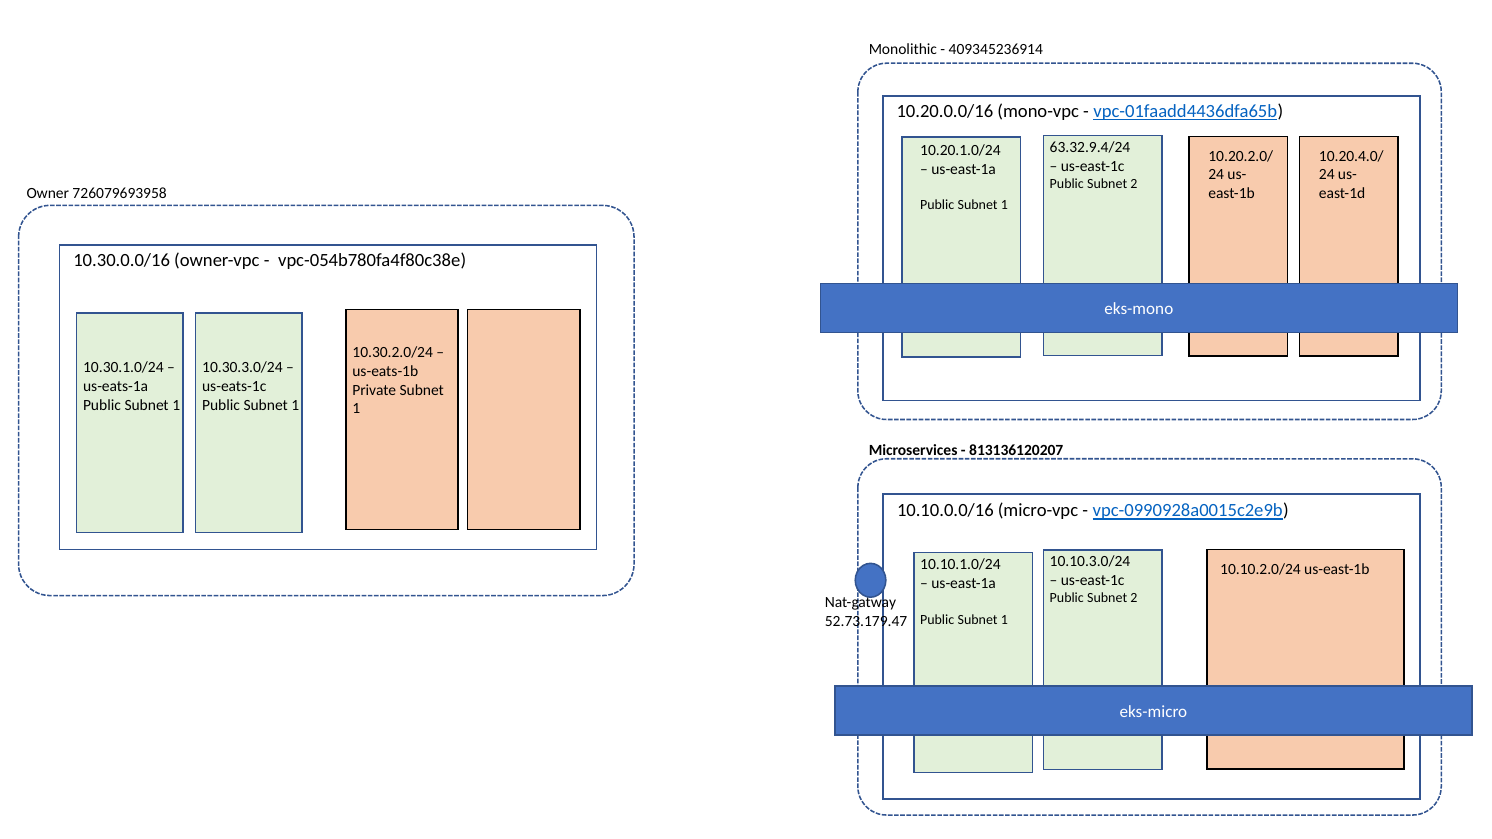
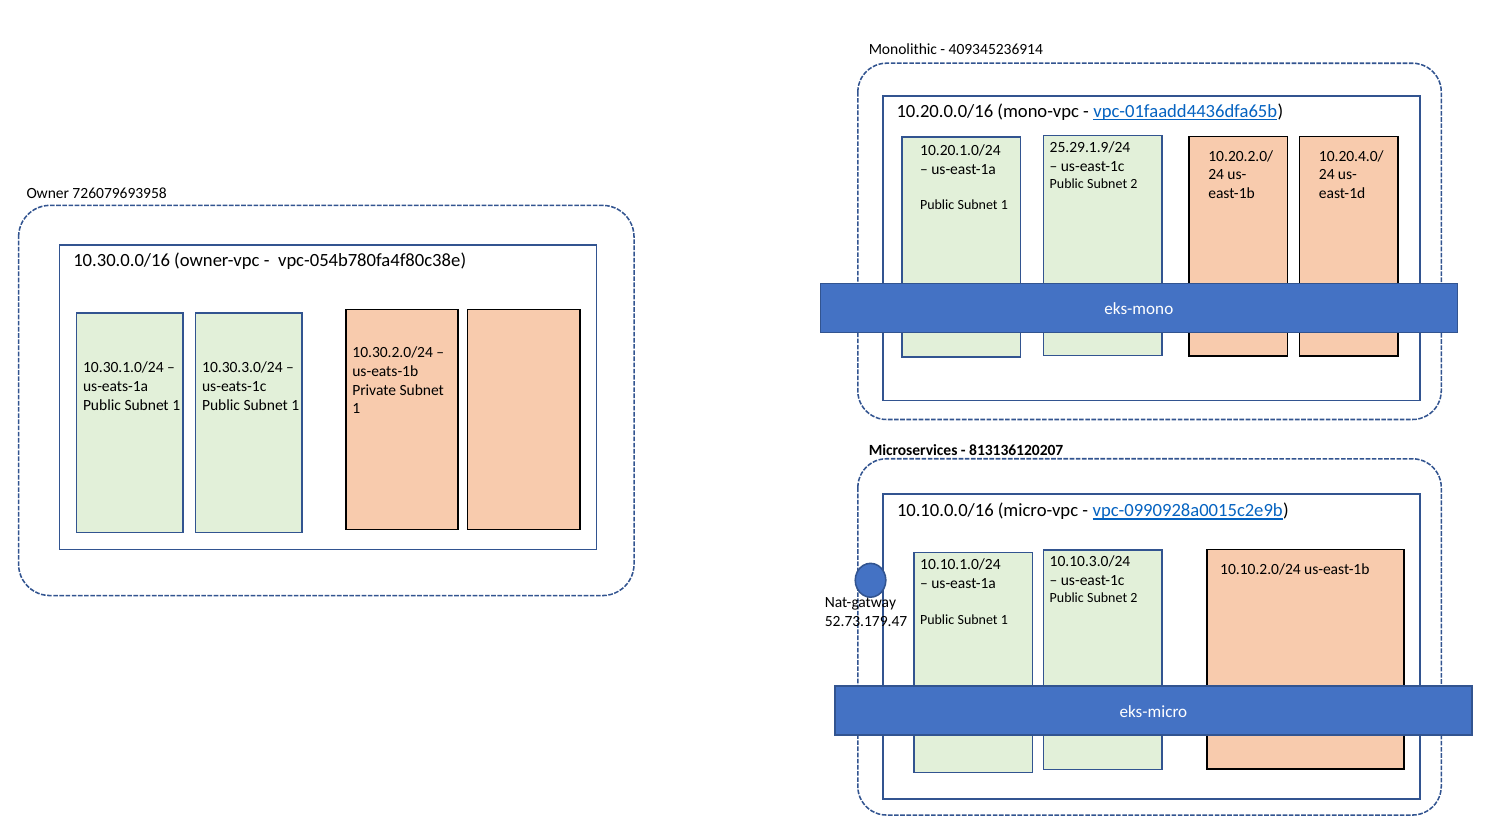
63.32.9.4/24: 63.32.9.4/24 -> 25.29.1.9/24
